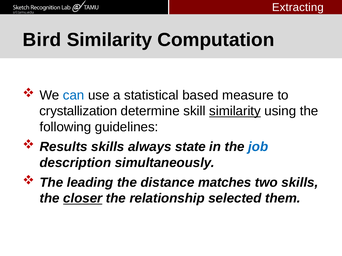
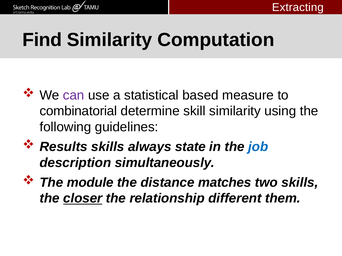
Bird: Bird -> Find
can colour: blue -> purple
crystallization: crystallization -> combinatorial
similarity at (235, 111) underline: present -> none
leading: leading -> module
selected: selected -> different
